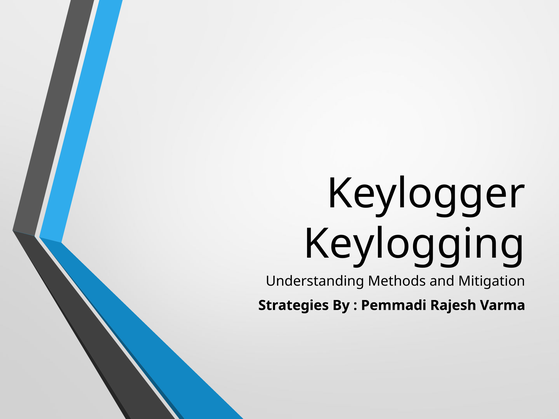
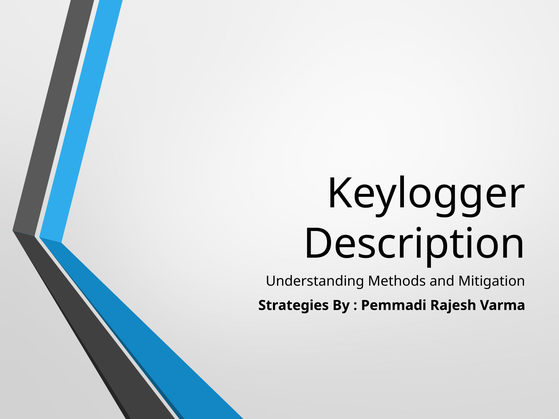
Keylogging: Keylogging -> Description
